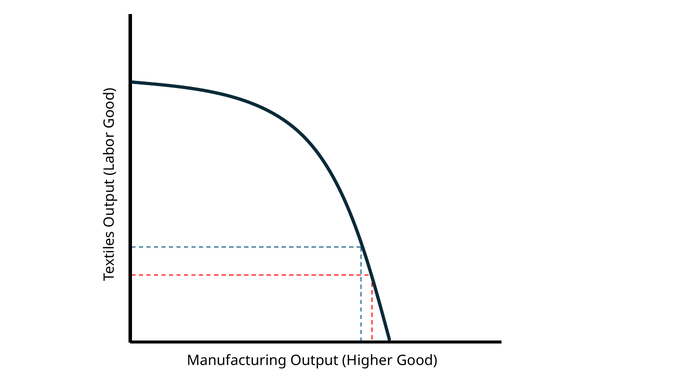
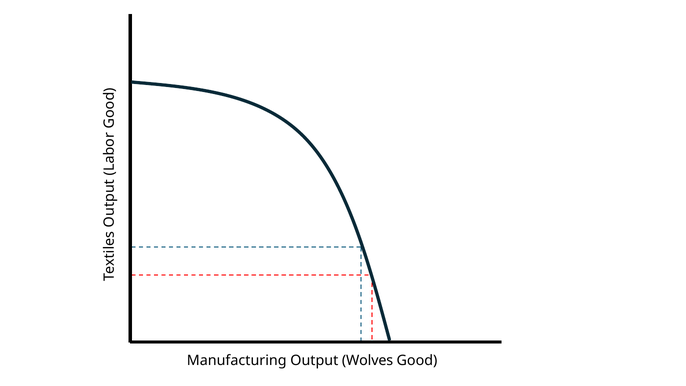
Higher: Higher -> Wolves
